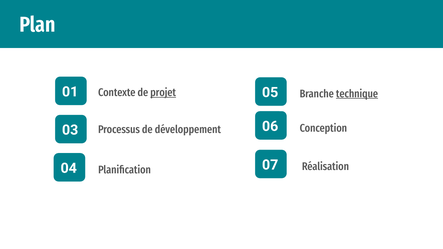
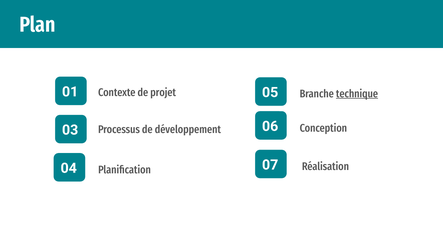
projet underline: present -> none
